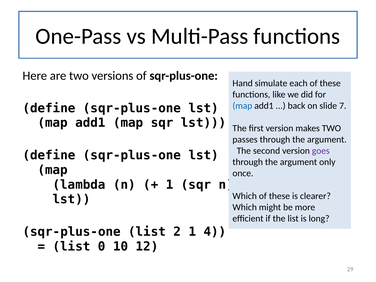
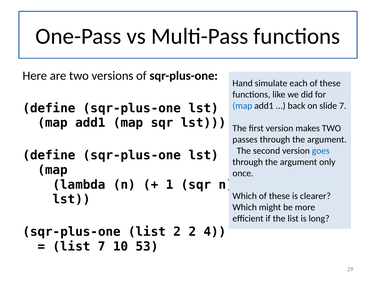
goes colour: purple -> blue
2 1: 1 -> 2
list 0: 0 -> 7
12: 12 -> 53
